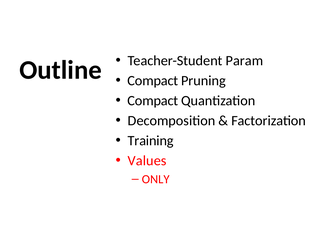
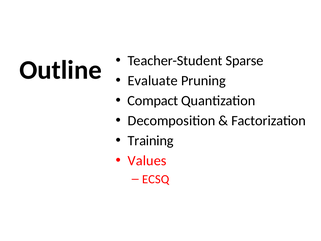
Param: Param -> Sparse
Compact at (153, 81): Compact -> Evaluate
ONLY: ONLY -> ECSQ
